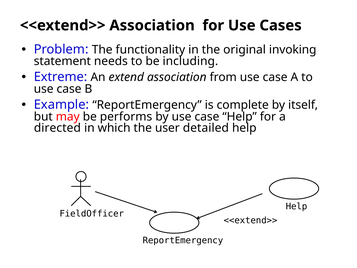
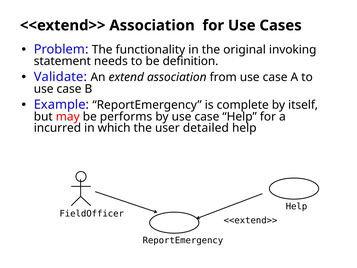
including: including -> definition
Extreme: Extreme -> Validate
directed: directed -> incurred
